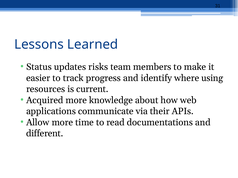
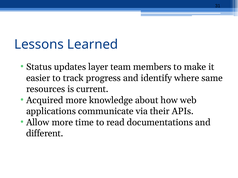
risks: risks -> layer
using: using -> same
